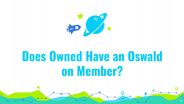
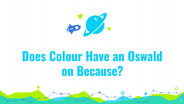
Owned: Owned -> Colour
Member: Member -> Because
